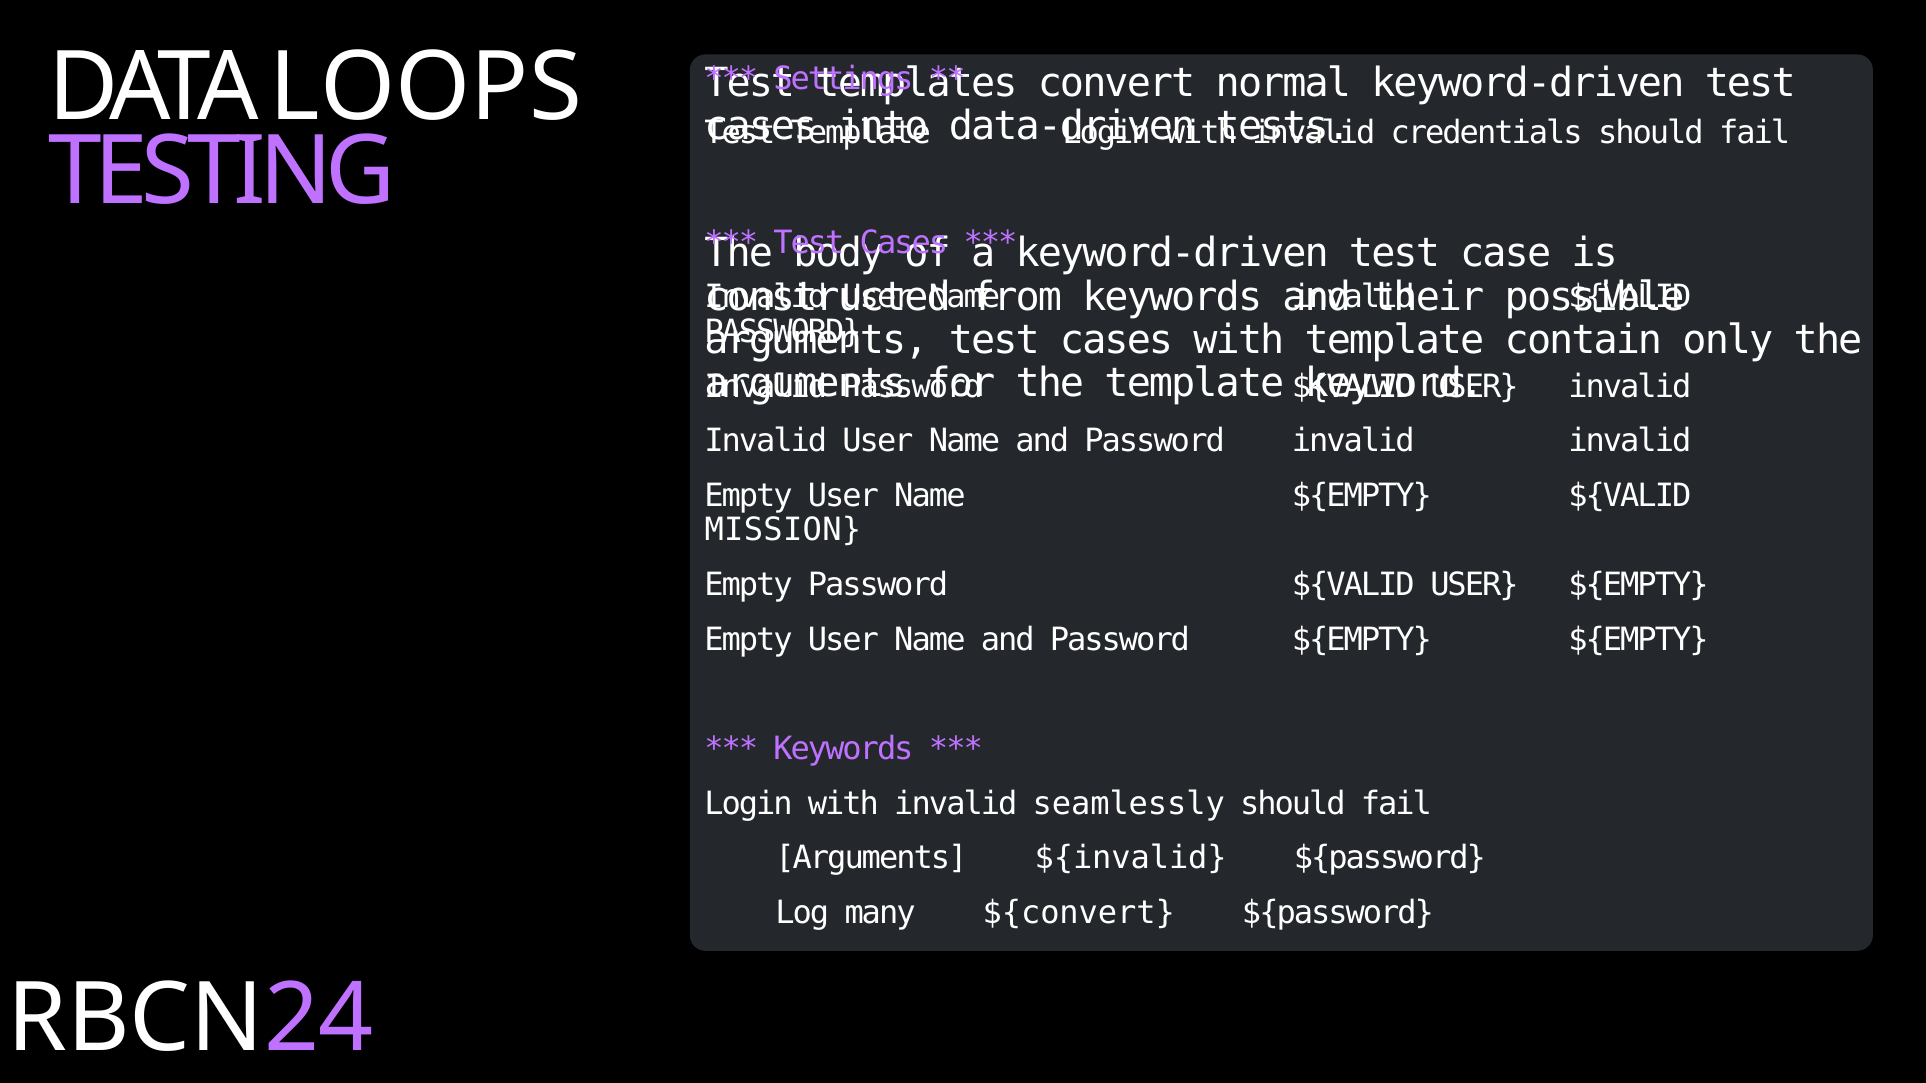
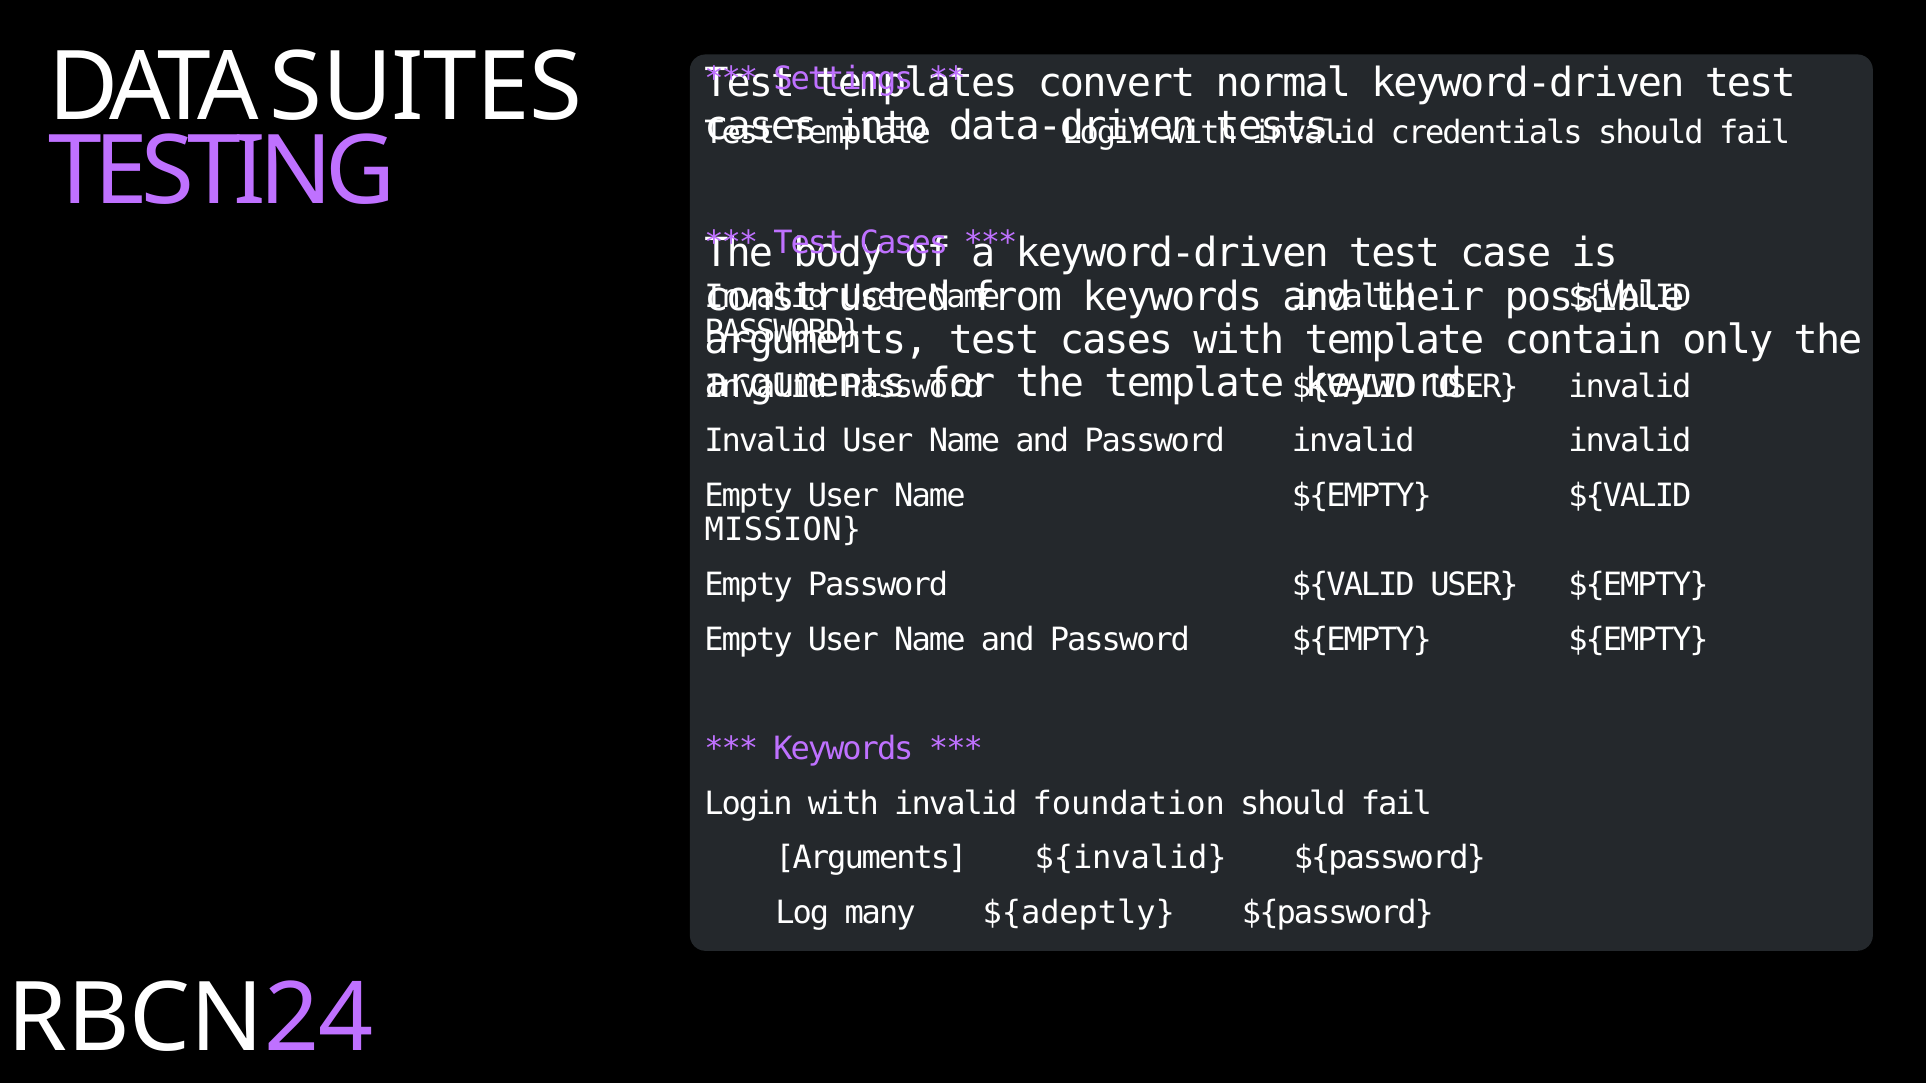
LOOPS: LOOPS -> SUITES
seamlessly: seamlessly -> foundation
${convert: ${convert -> ${adeptly
